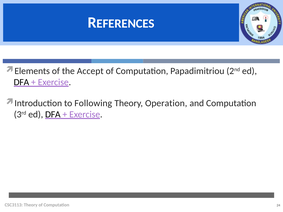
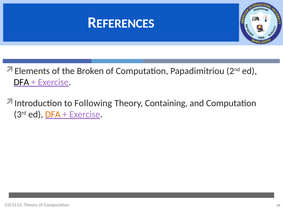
Accept: Accept -> Broken
Operation: Operation -> Containing
DFA at (53, 115) colour: black -> orange
